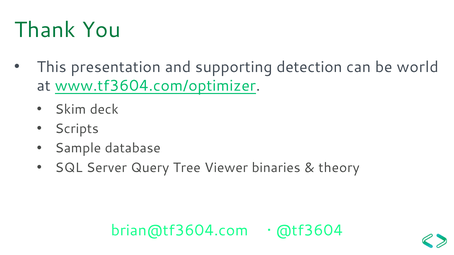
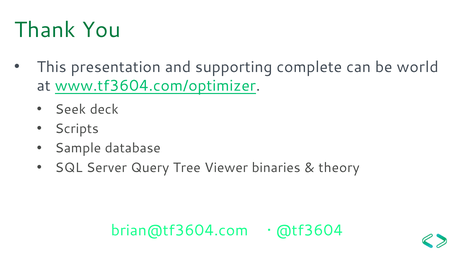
detection: detection -> complete
Skim: Skim -> Seek
